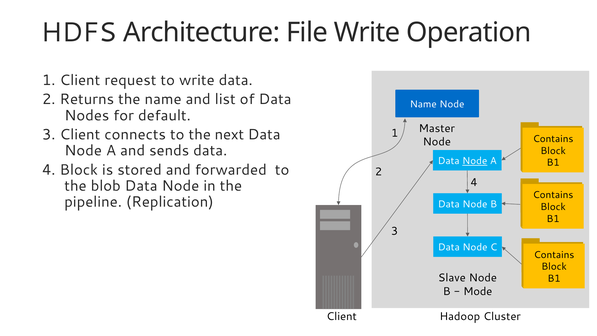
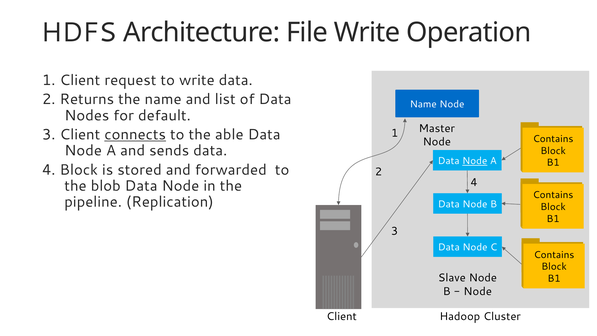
connects underline: none -> present
next: next -> able
Mode at (478, 291): Mode -> Node
